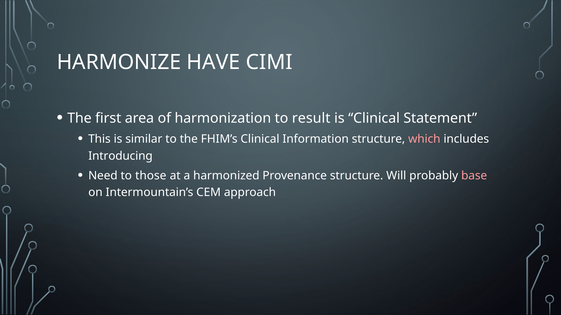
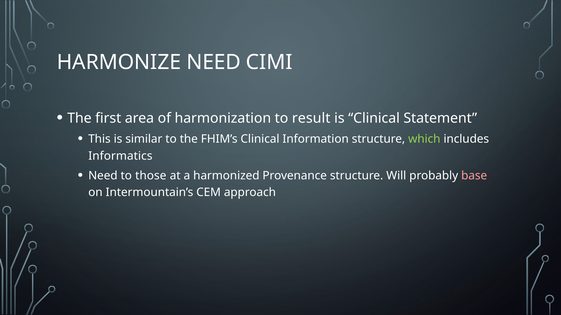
HARMONIZE HAVE: HAVE -> NEED
which colour: pink -> light green
Introducing: Introducing -> Informatics
